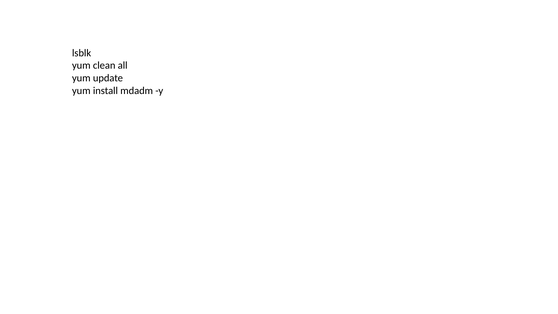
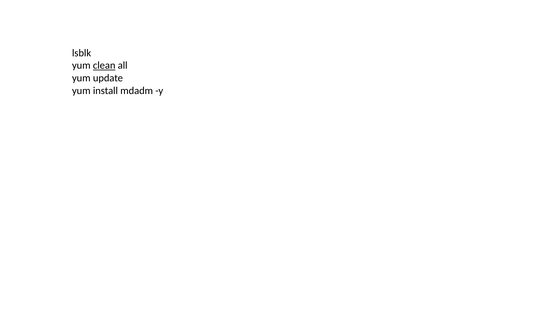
clean underline: none -> present
